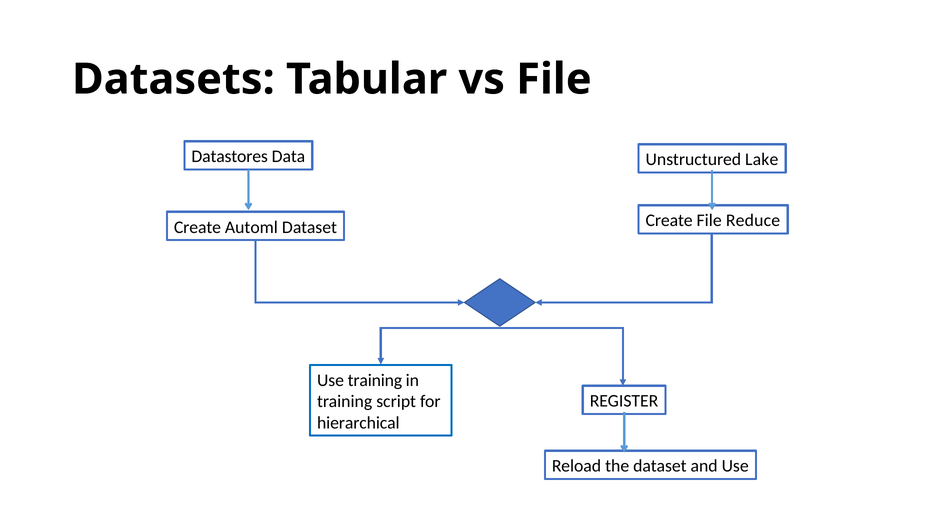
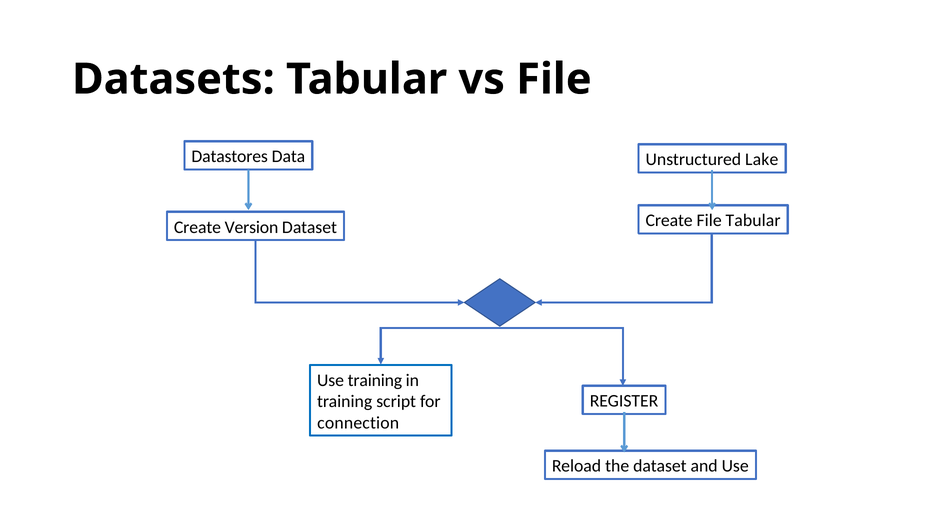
File Reduce: Reduce -> Tabular
Automl: Automl -> Version
hierarchical: hierarchical -> connection
